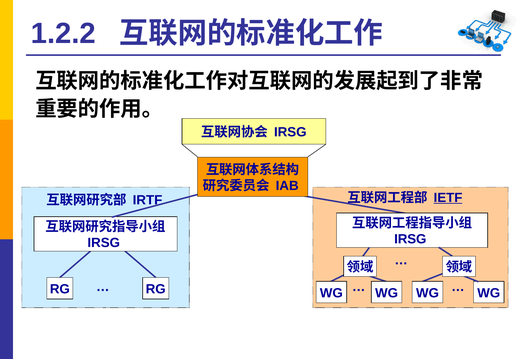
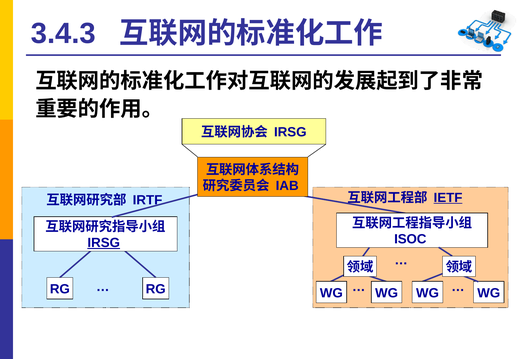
1.2.2: 1.2.2 -> 3.4.3
IRSG at (410, 239): IRSG -> ISOC
IRSG at (104, 243) underline: none -> present
